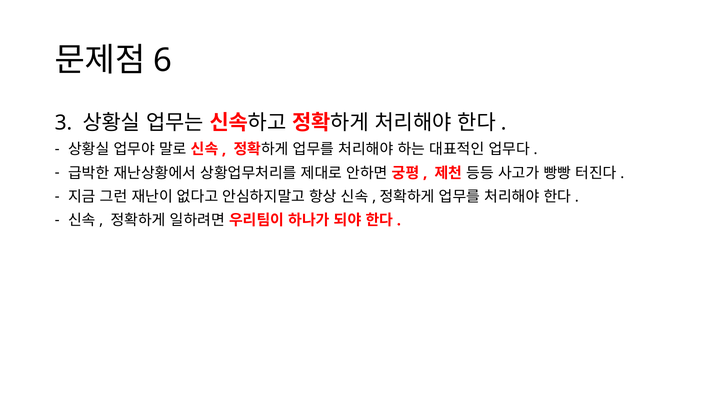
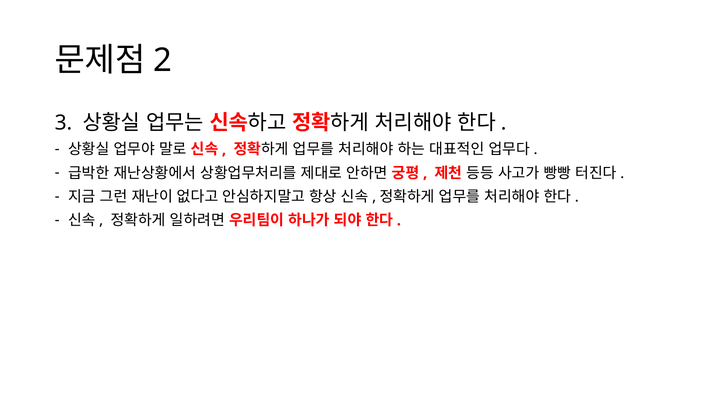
6: 6 -> 2
